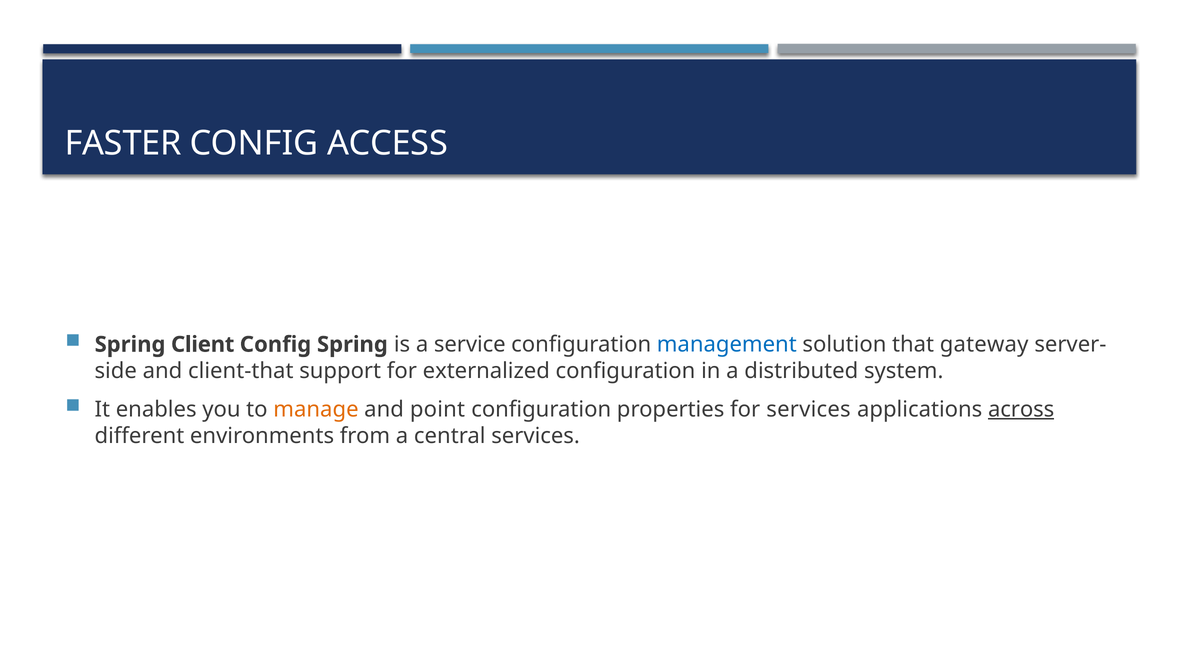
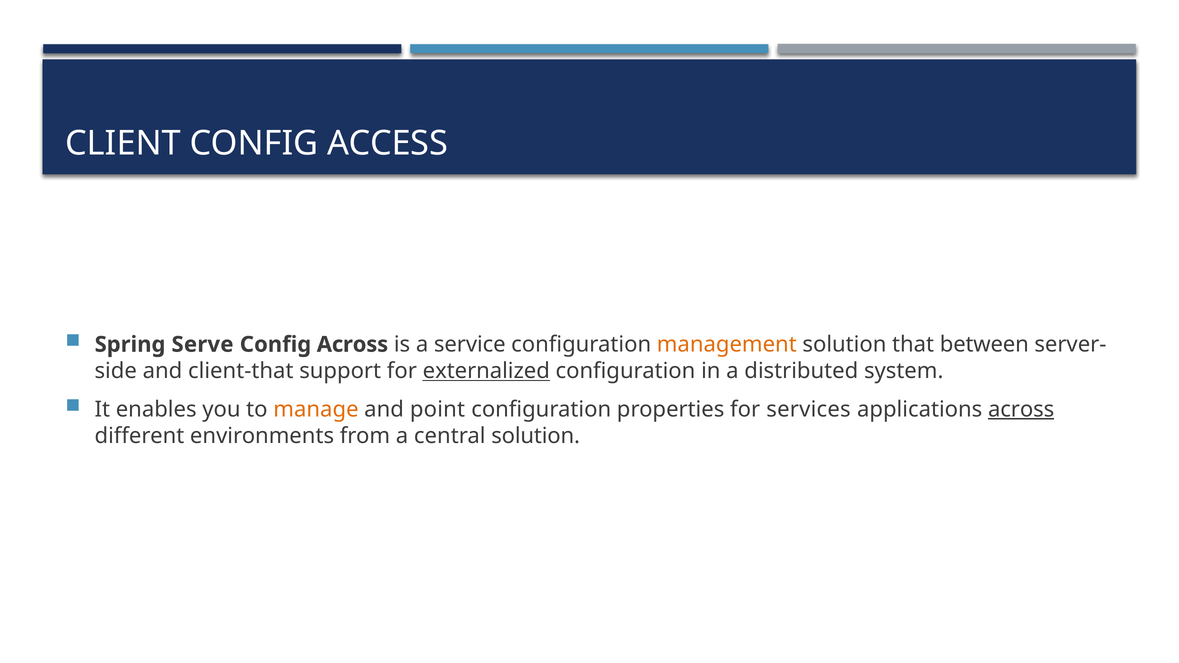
FASTER: FASTER -> CLIENT
Client: Client -> Serve
Config Spring: Spring -> Across
management colour: blue -> orange
gateway: gateway -> between
externalized underline: none -> present
central services: services -> solution
